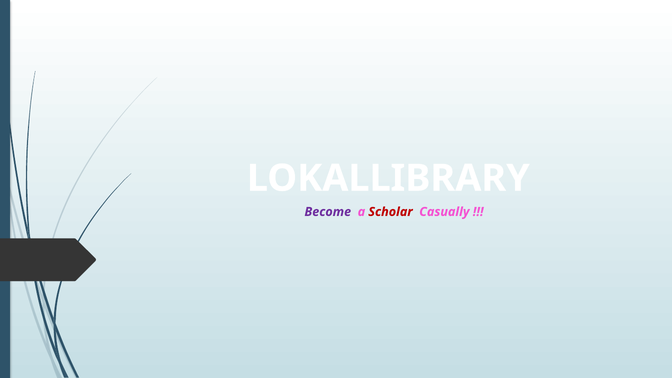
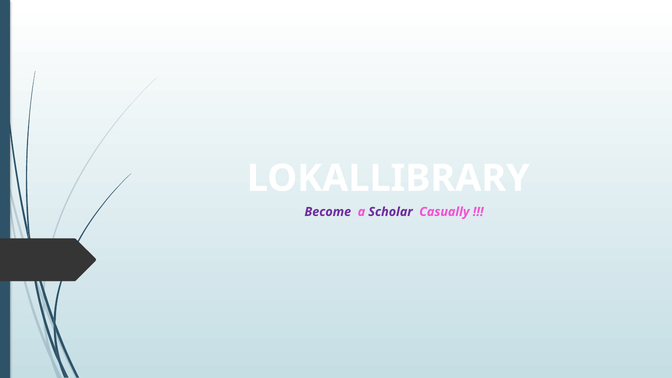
Scholar colour: red -> purple
